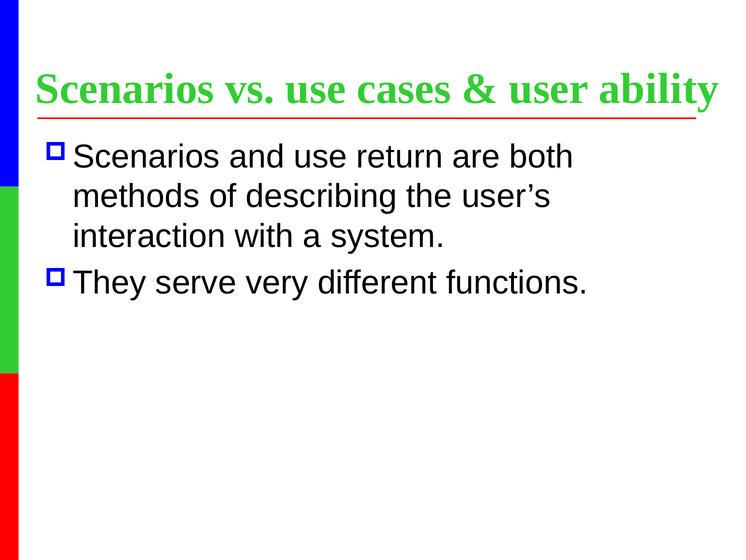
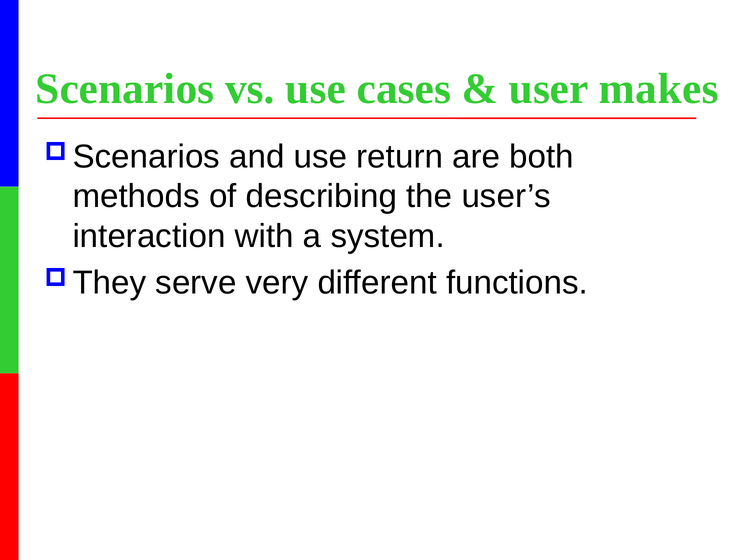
ability: ability -> makes
